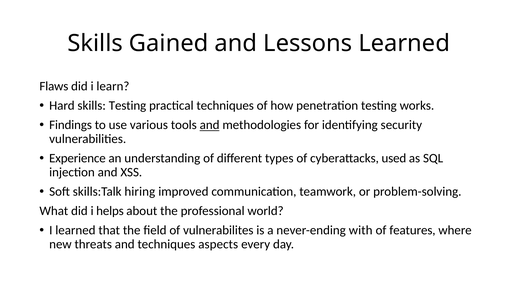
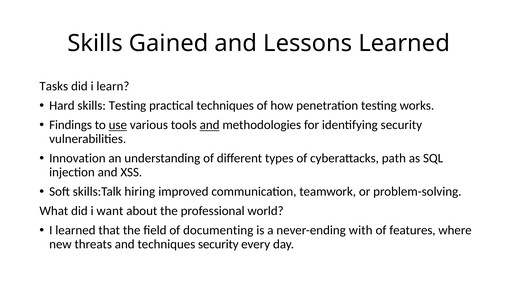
Flaws: Flaws -> Tasks
use underline: none -> present
Experience: Experience -> Innovation
used: used -> path
helps: helps -> want
vulnerabilites: vulnerabilites -> documenting
techniques aspects: aspects -> security
